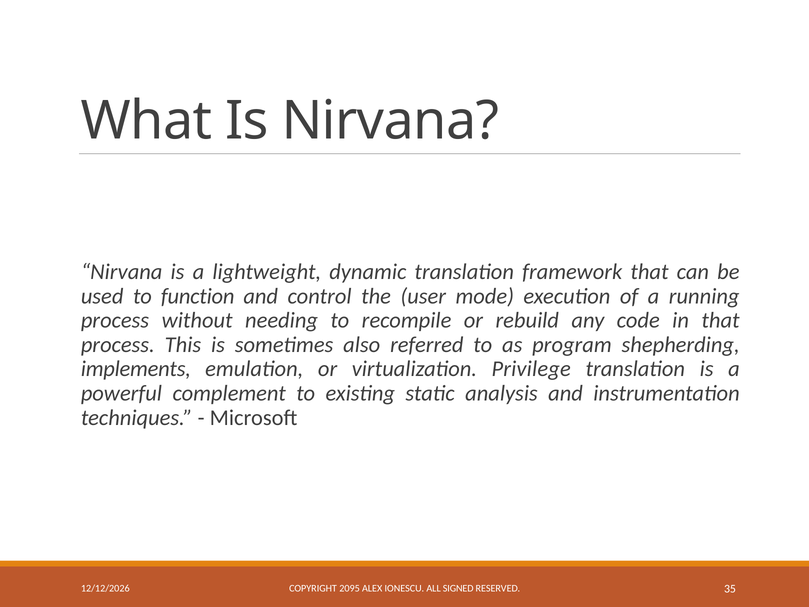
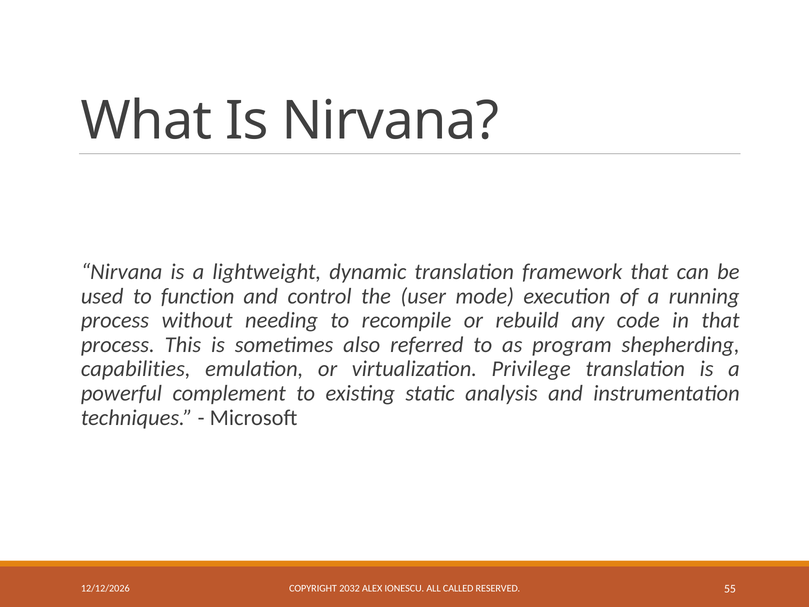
implements: implements -> capabilities
2095: 2095 -> 2032
SIGNED: SIGNED -> CALLED
35: 35 -> 55
